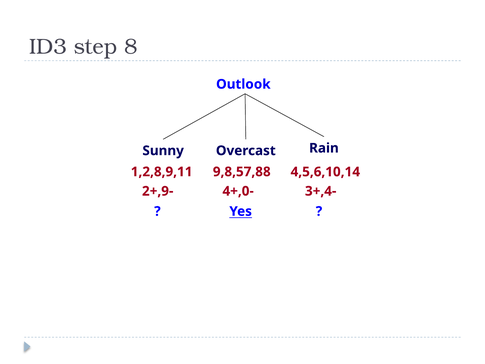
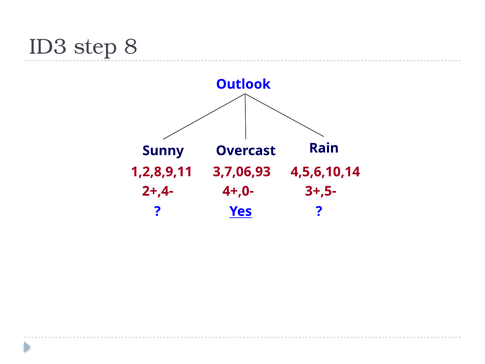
9,8,57,88: 9,8,57,88 -> 3,7,06,93
2+,9-: 2+,9- -> 2+,4-
3+,4-: 3+,4- -> 3+,5-
